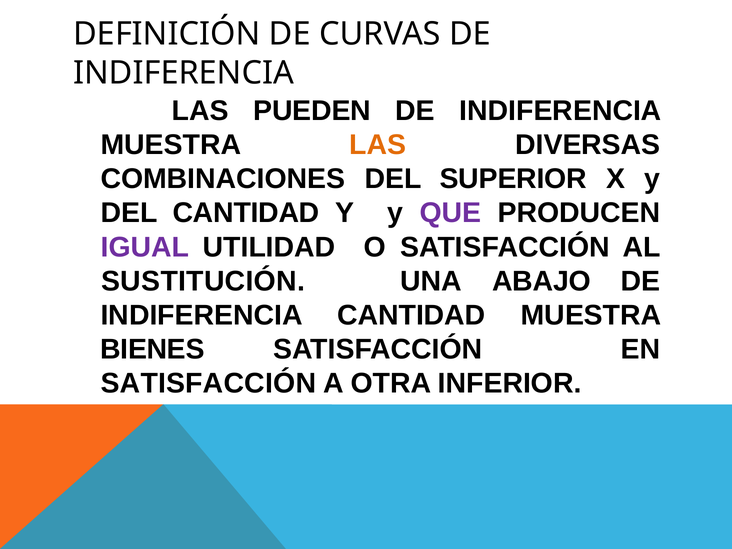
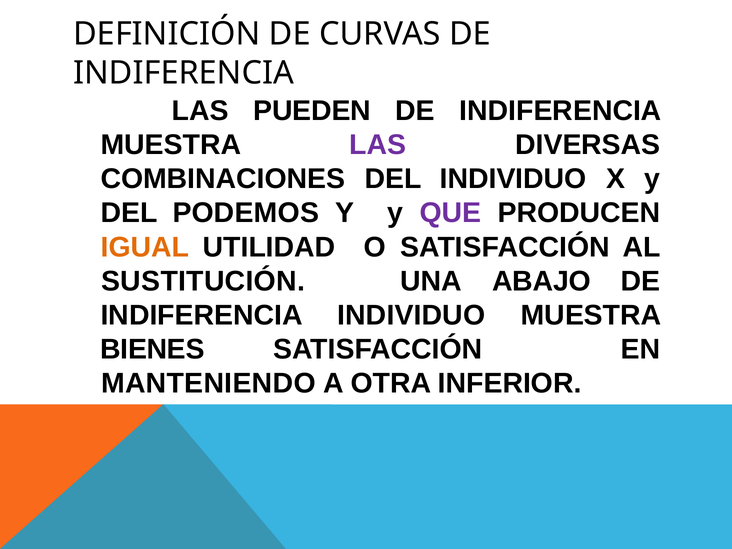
LAS at (378, 145) colour: orange -> purple
DEL SUPERIOR: SUPERIOR -> INDIVIDUO
DEL CANTIDAD: CANTIDAD -> PODEMOS
IGUAL colour: purple -> orange
INDIFERENCIA CANTIDAD: CANTIDAD -> INDIVIDUO
SATISFACCIÓN at (208, 384): SATISFACCIÓN -> MANTENIENDO
